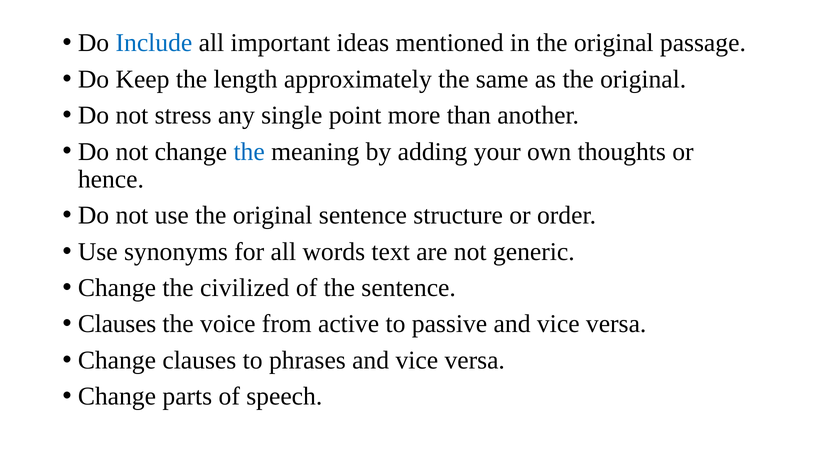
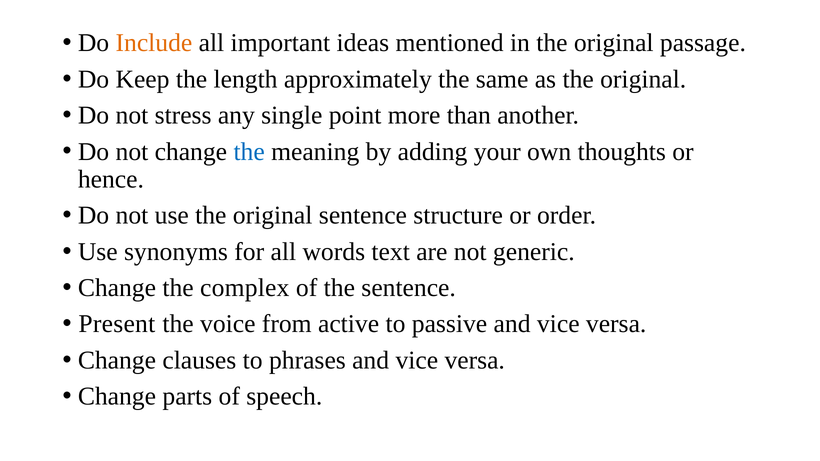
Include colour: blue -> orange
civilized: civilized -> complex
Clauses at (117, 324): Clauses -> Present
